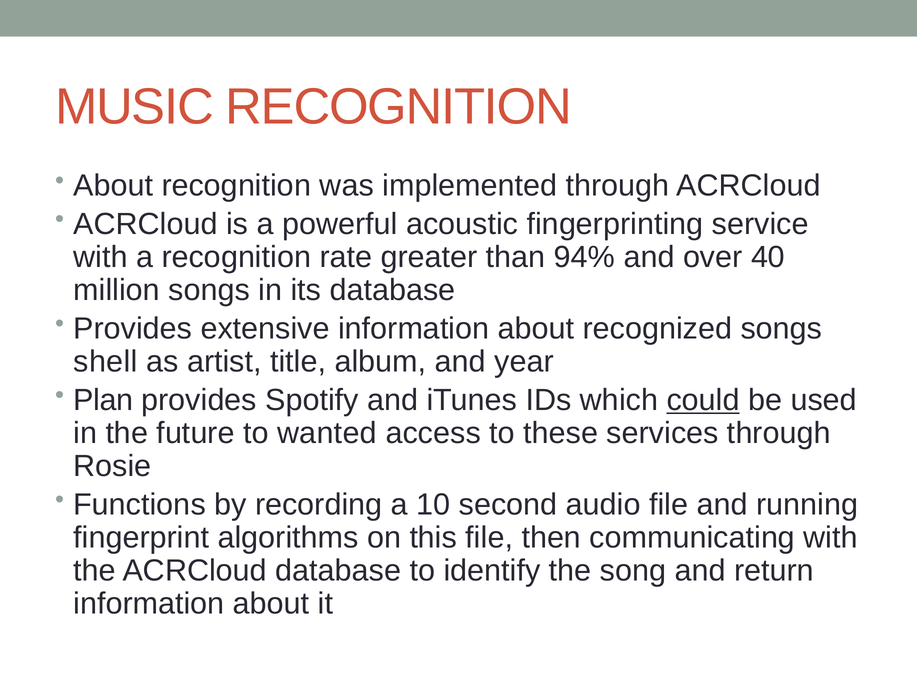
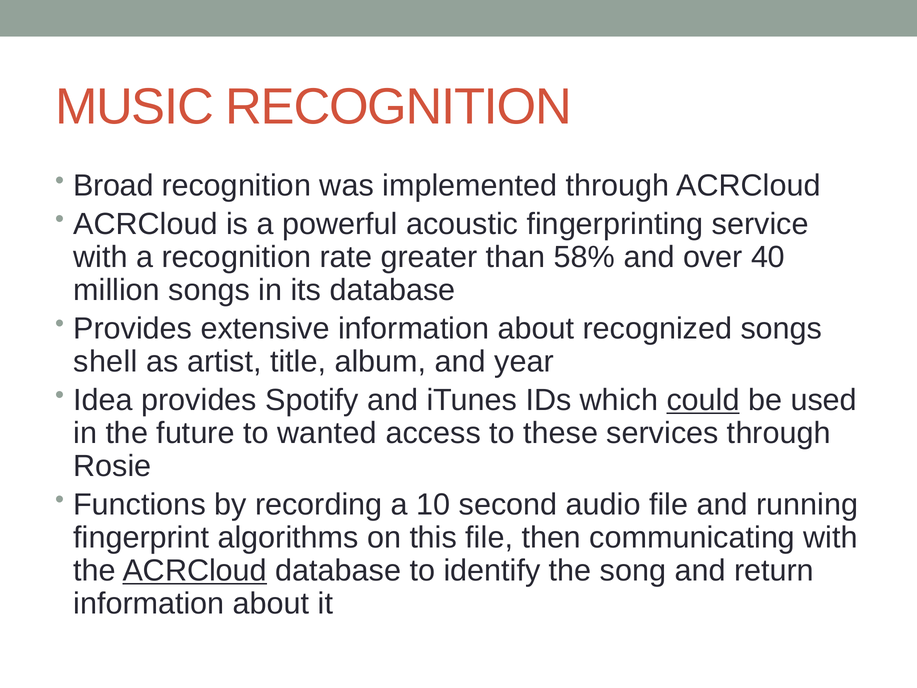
About at (113, 186): About -> Broad
94%: 94% -> 58%
Plan: Plan -> Idea
ACRCloud at (195, 570) underline: none -> present
